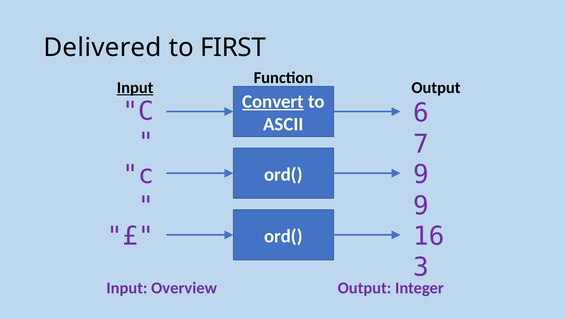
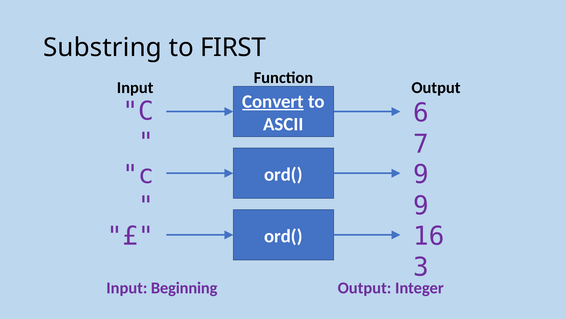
Delivered: Delivered -> Substring
Input at (135, 88) underline: present -> none
Overview: Overview -> Beginning
